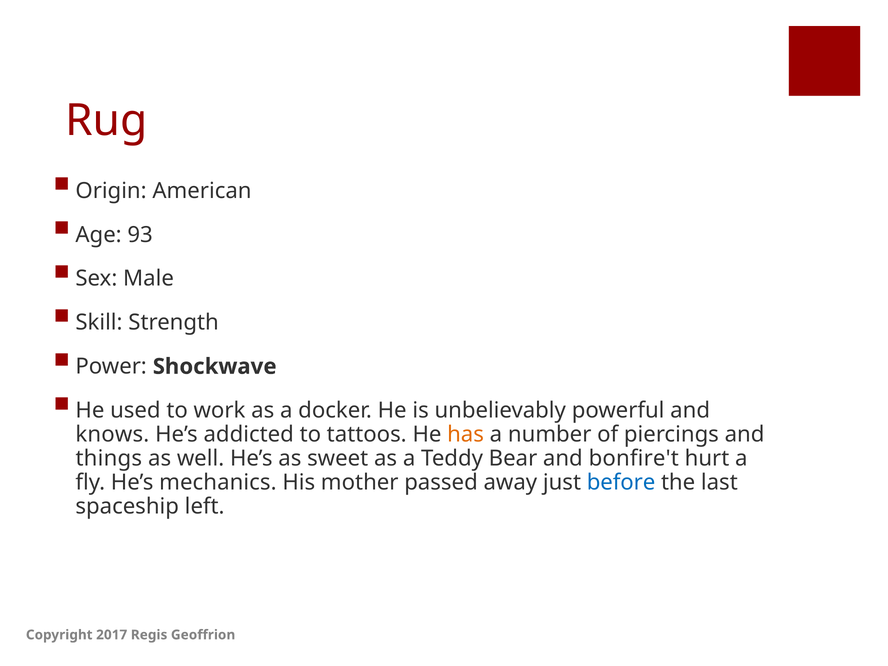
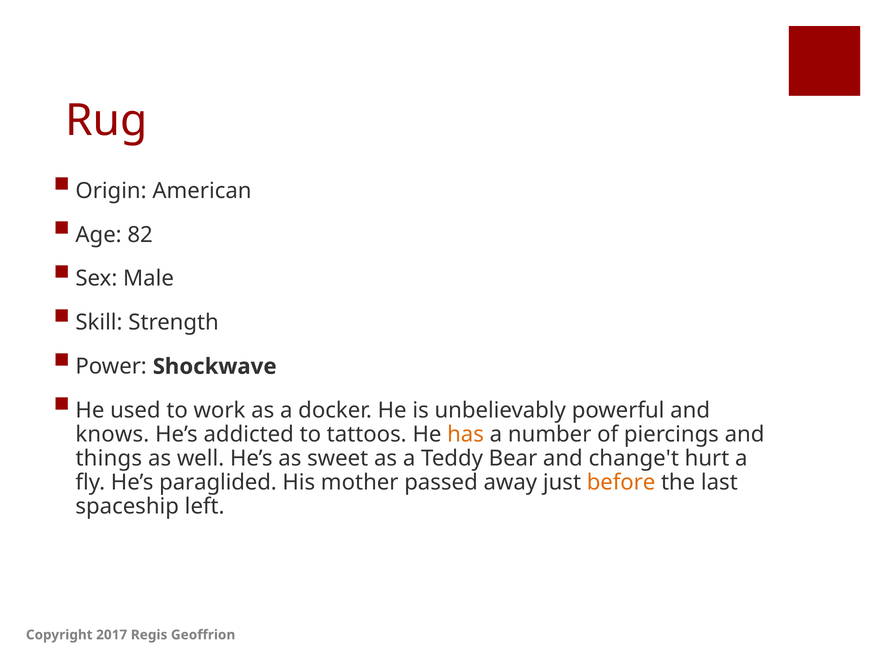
93: 93 -> 82
bonfire't: bonfire't -> change't
mechanics: mechanics -> paraglided
before colour: blue -> orange
